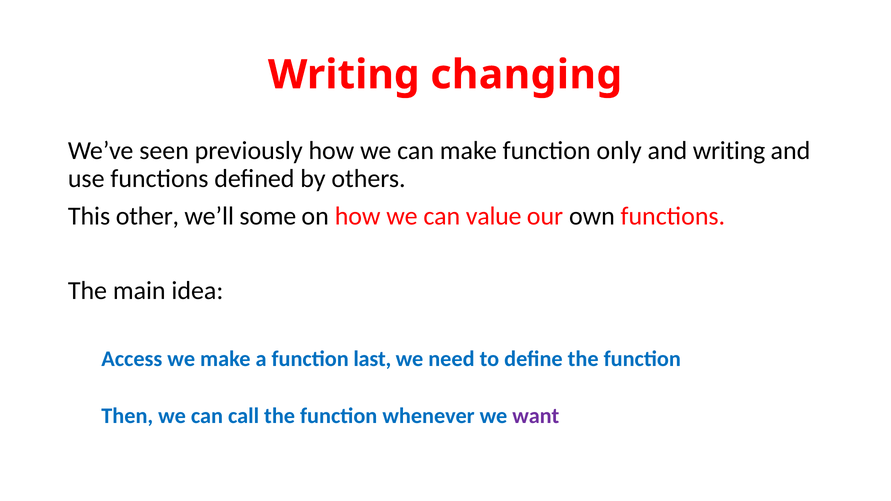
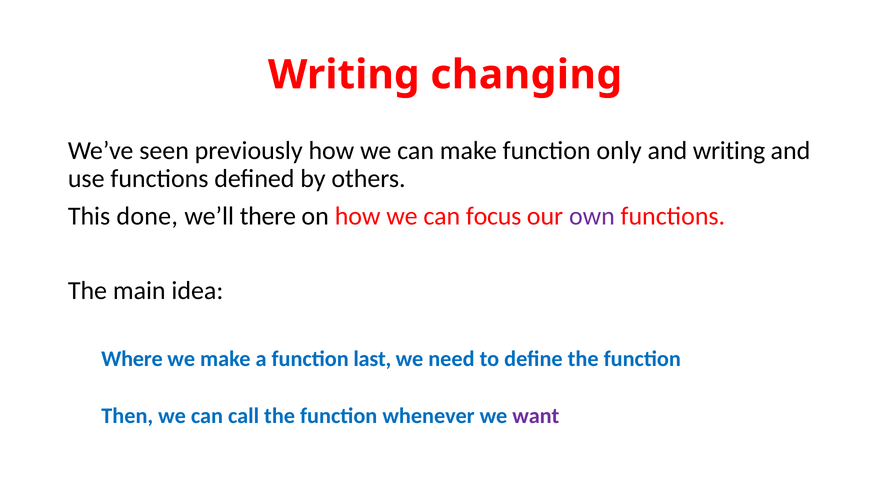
other: other -> done
some: some -> there
value: value -> focus
own colour: black -> purple
Access: Access -> Where
